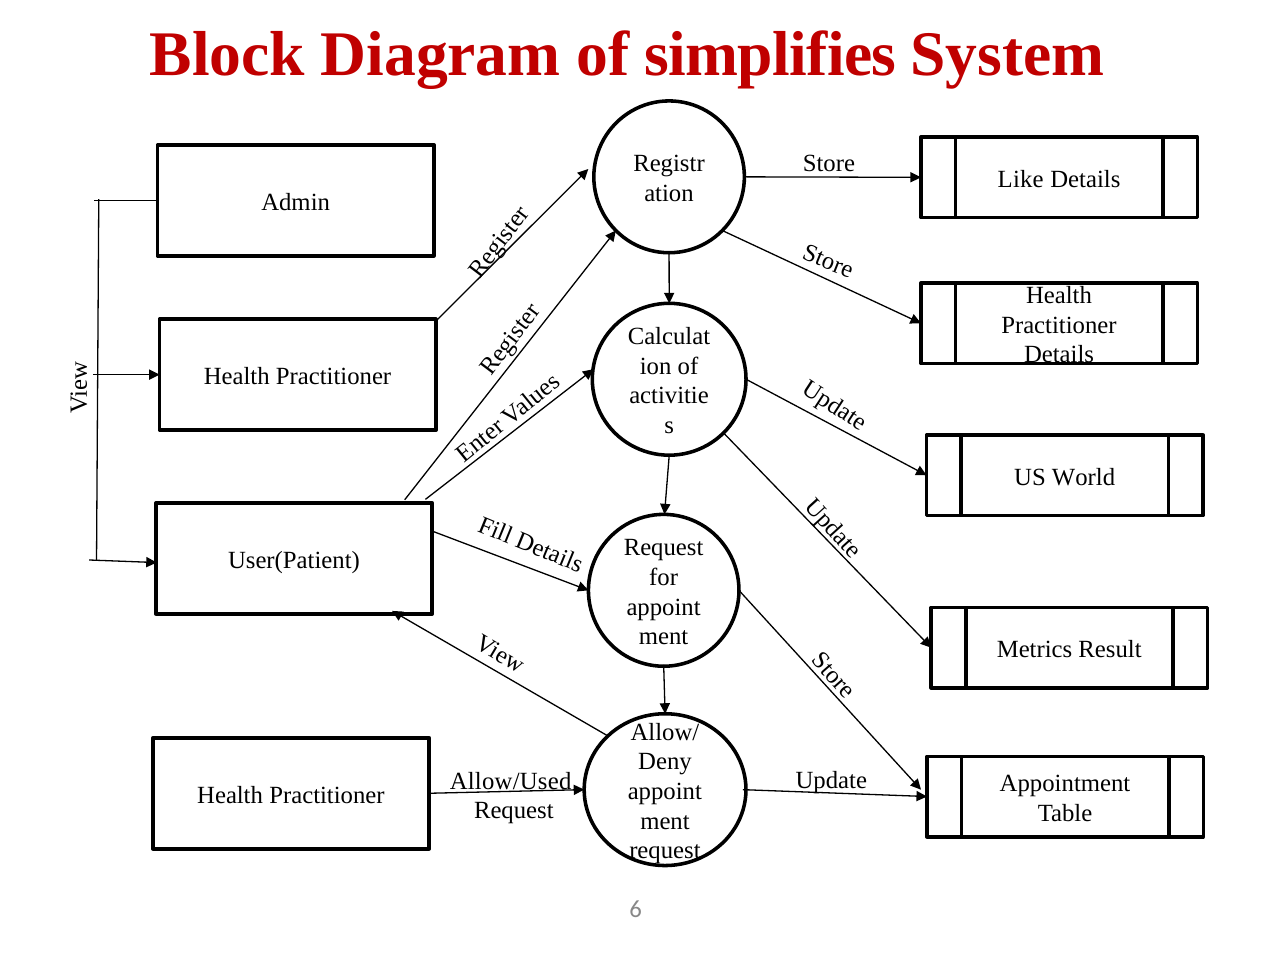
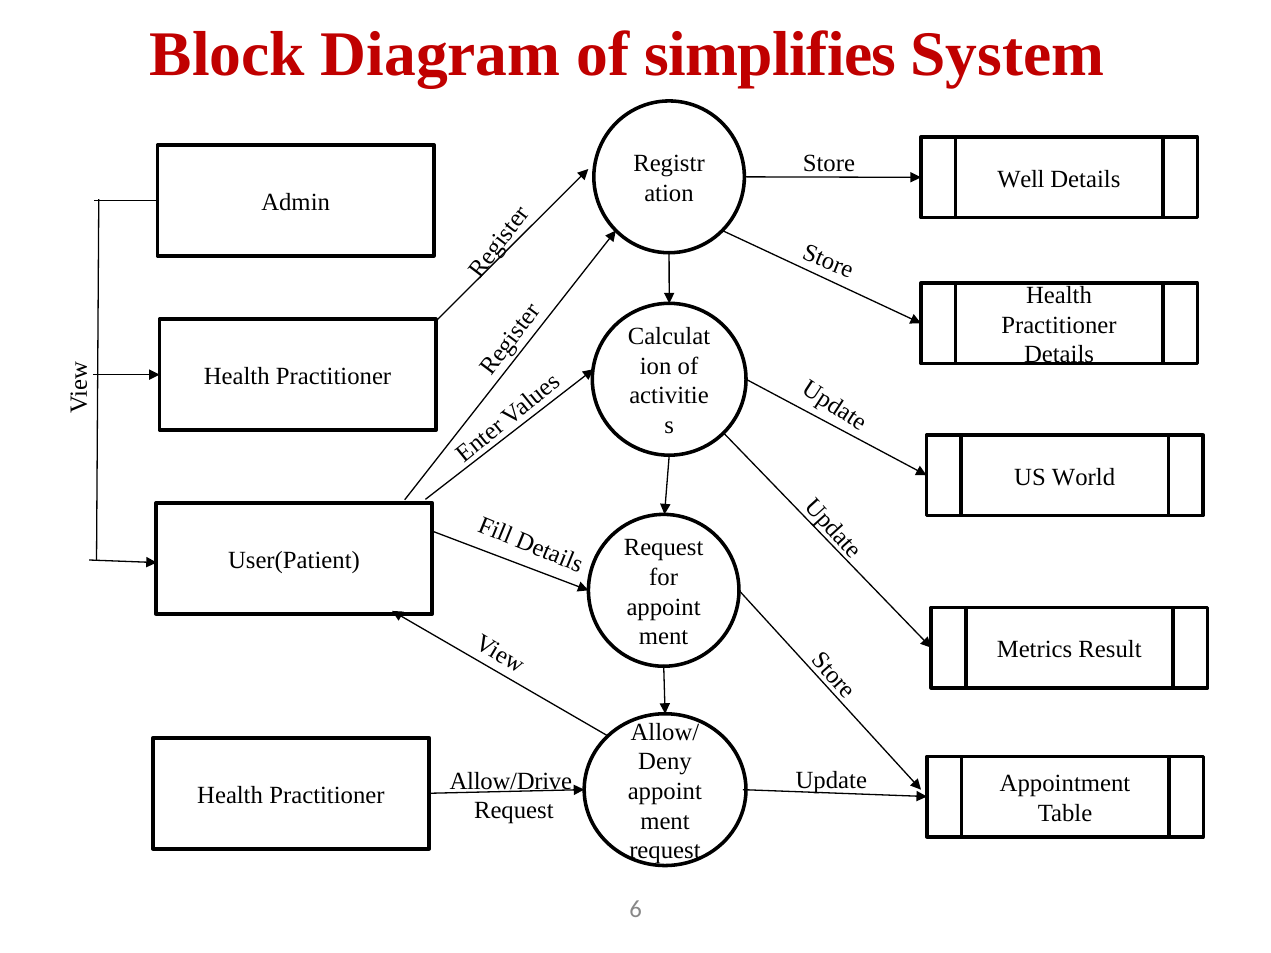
Like: Like -> Well
Allow/Used: Allow/Used -> Allow/Drive
